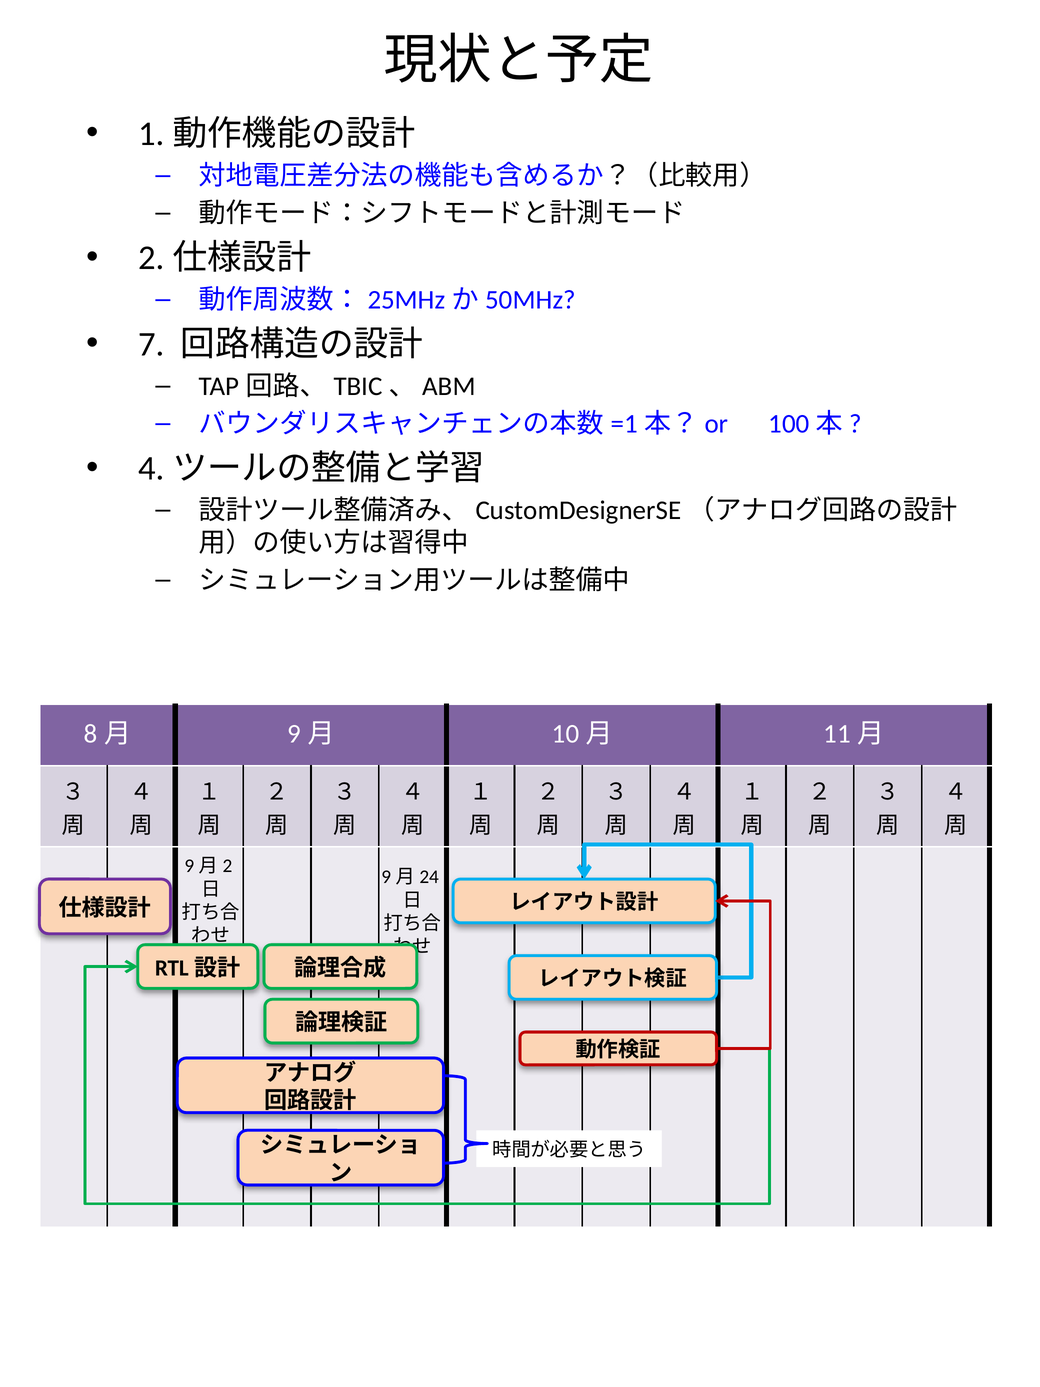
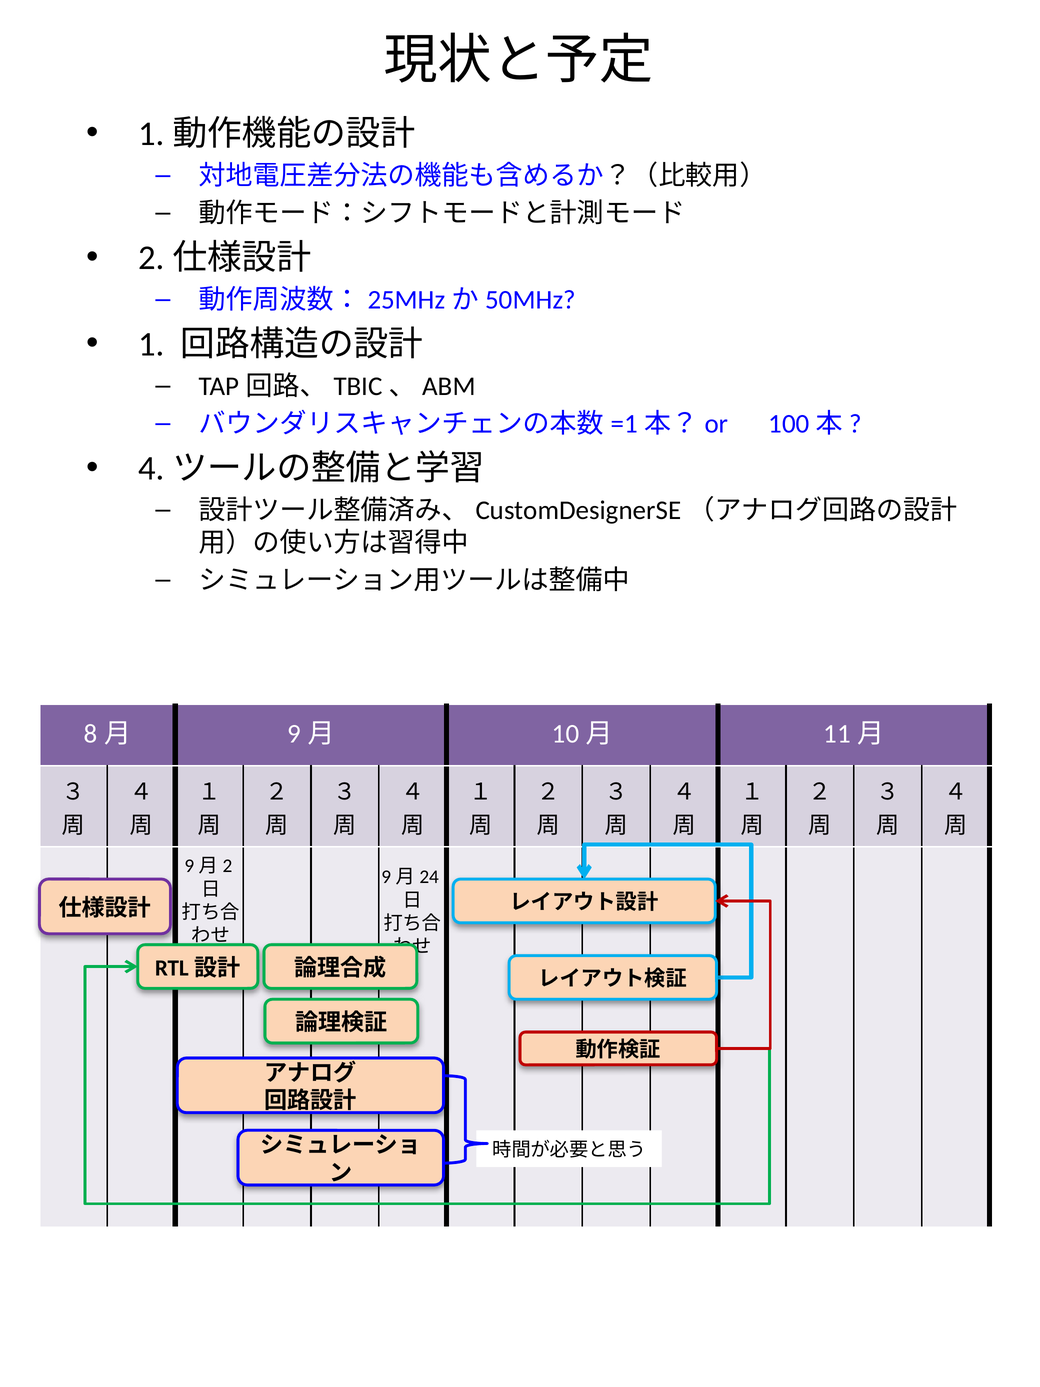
7: 7 -> 1
